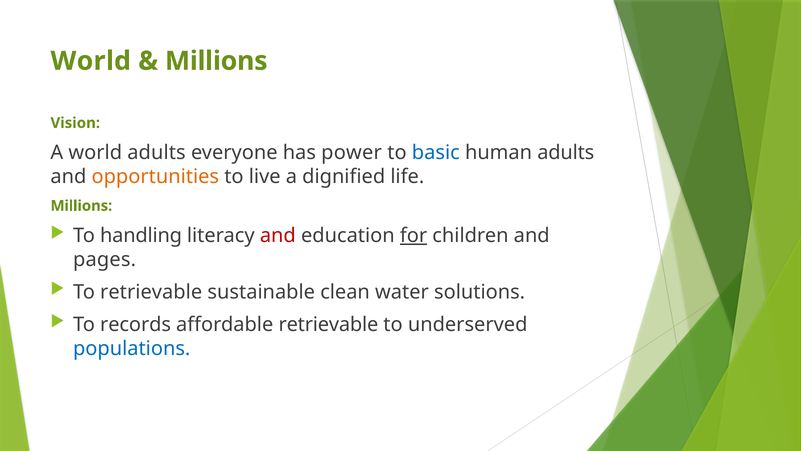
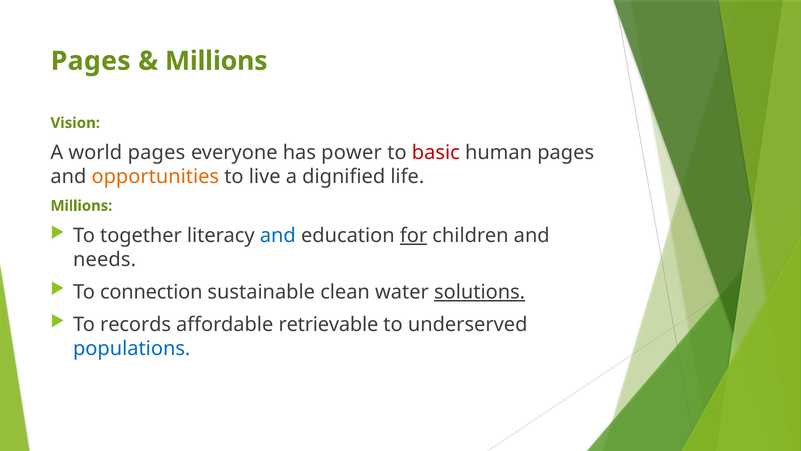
World at (91, 61): World -> Pages
world adults: adults -> pages
basic colour: blue -> red
human adults: adults -> pages
handling: handling -> together
and at (278, 235) colour: red -> blue
pages: pages -> needs
To retrievable: retrievable -> connection
solutions underline: none -> present
